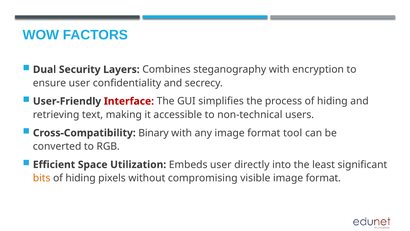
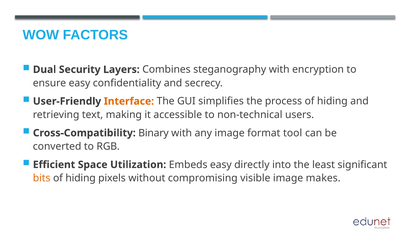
ensure user: user -> easy
Interface colour: red -> orange
Embeds user: user -> easy
visible image format: format -> makes
